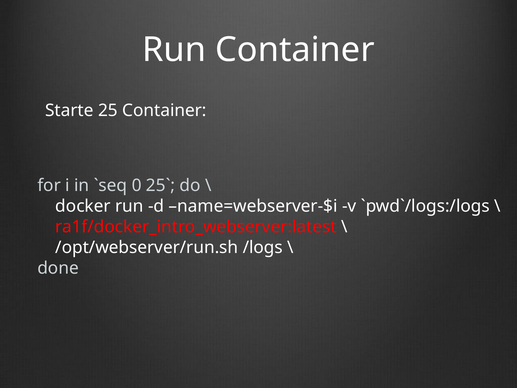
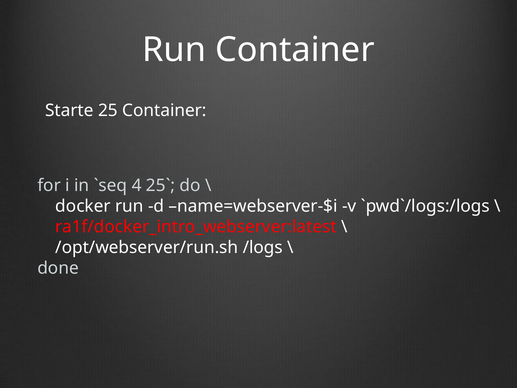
0: 0 -> 4
